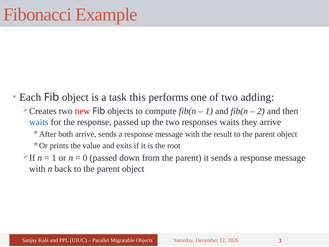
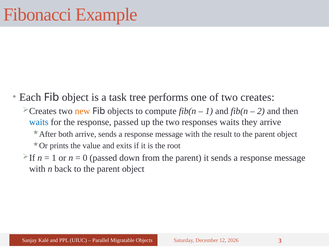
this: this -> tree
adding: adding -> creates
new colour: red -> orange
